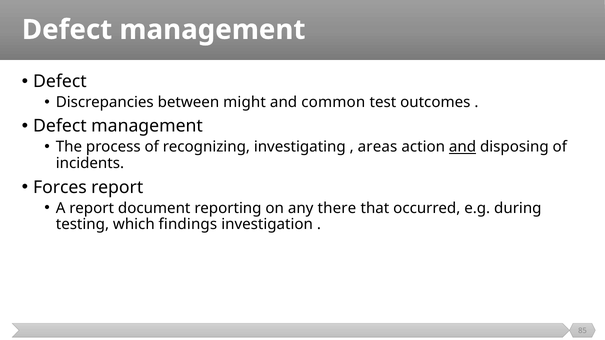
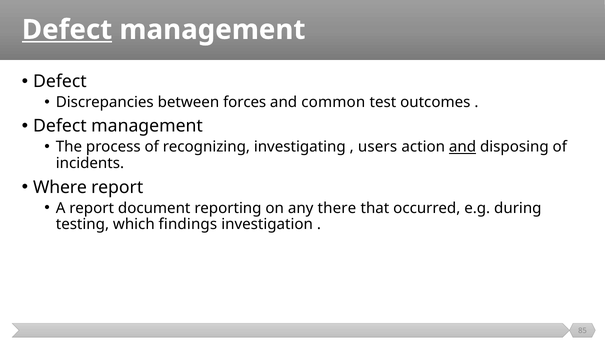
Defect at (67, 30) underline: none -> present
might: might -> forces
areas: areas -> users
Forces: Forces -> Where
